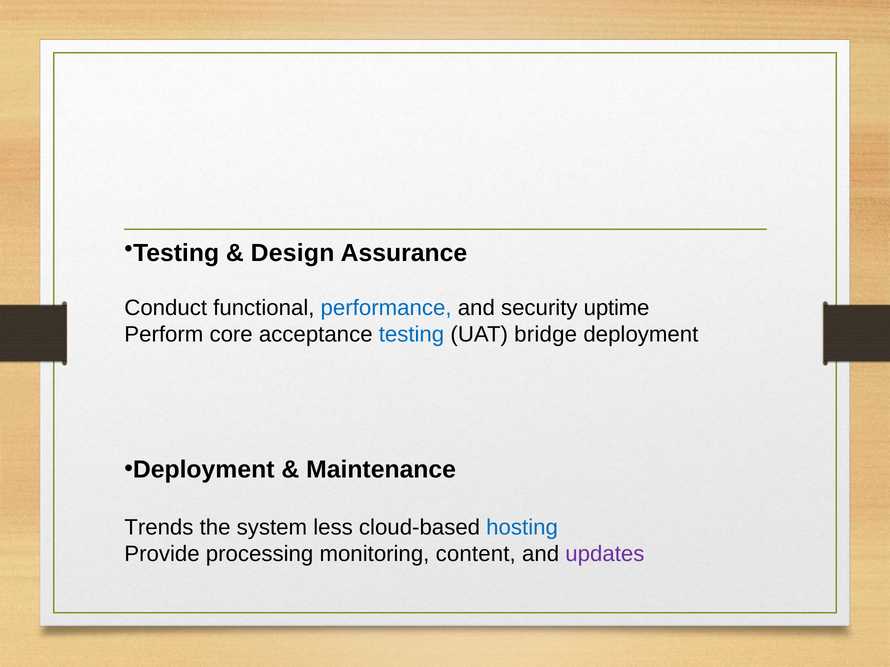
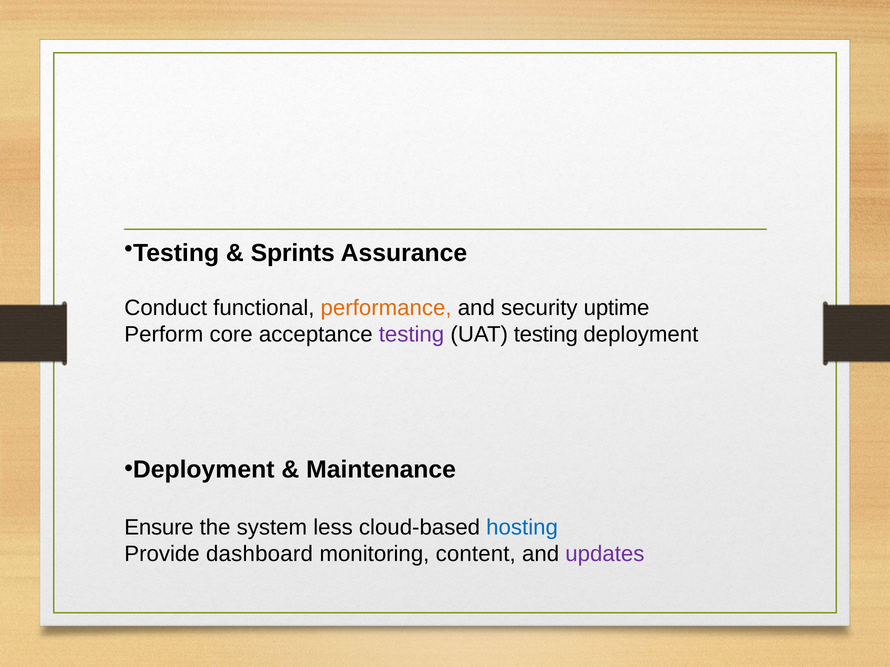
Design: Design -> Sprints
performance colour: blue -> orange
testing at (412, 335) colour: blue -> purple
UAT bridge: bridge -> testing
Trends: Trends -> Ensure
processing: processing -> dashboard
